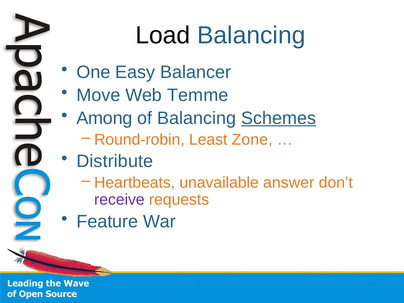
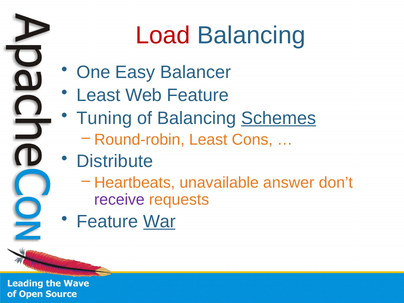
Load colour: black -> red
Move at (98, 95): Move -> Least
Web Temme: Temme -> Feature
Among: Among -> Tuning
Zone: Zone -> Cons
War underline: none -> present
